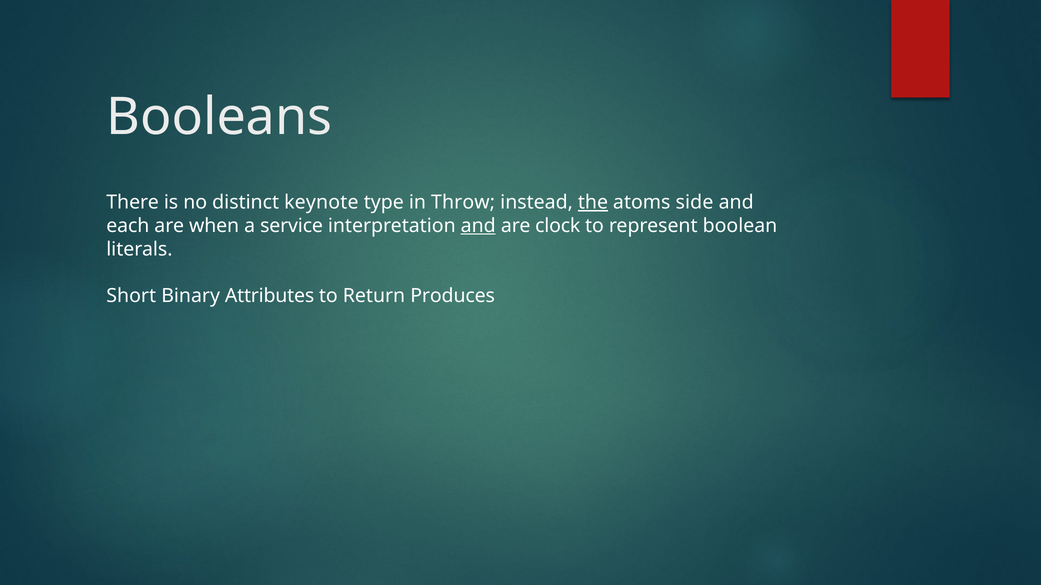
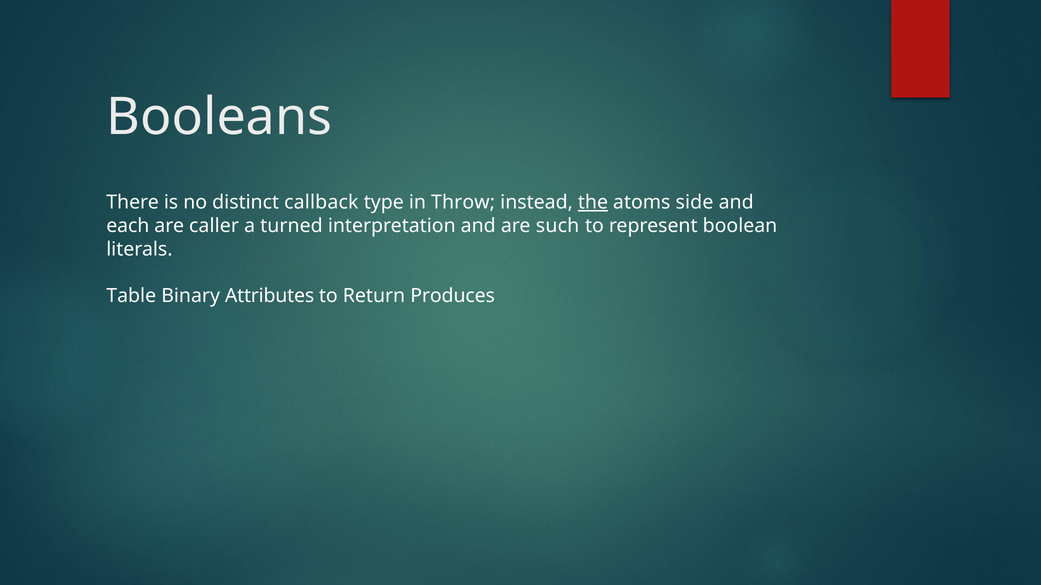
keynote: keynote -> callback
when: when -> caller
service: service -> turned
and at (478, 226) underline: present -> none
clock: clock -> such
Short: Short -> Table
